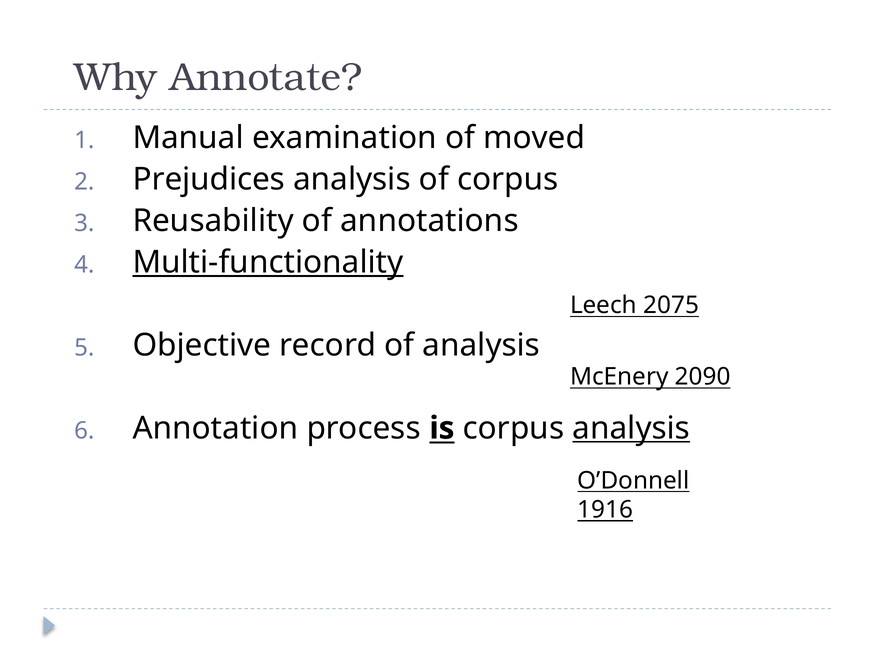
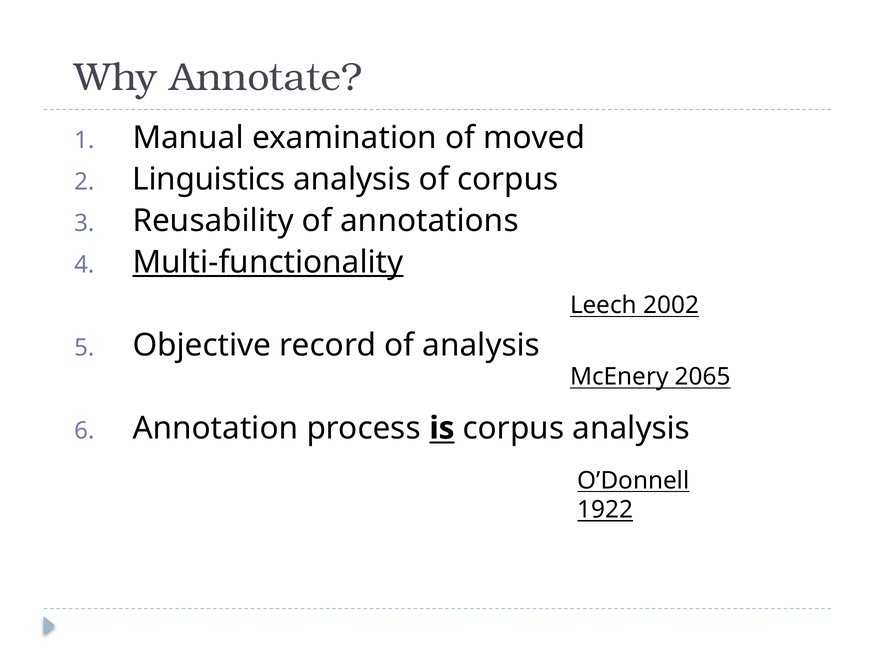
Prejudices: Prejudices -> Linguistics
2075: 2075 -> 2002
2090: 2090 -> 2065
analysis at (631, 428) underline: present -> none
1916: 1916 -> 1922
